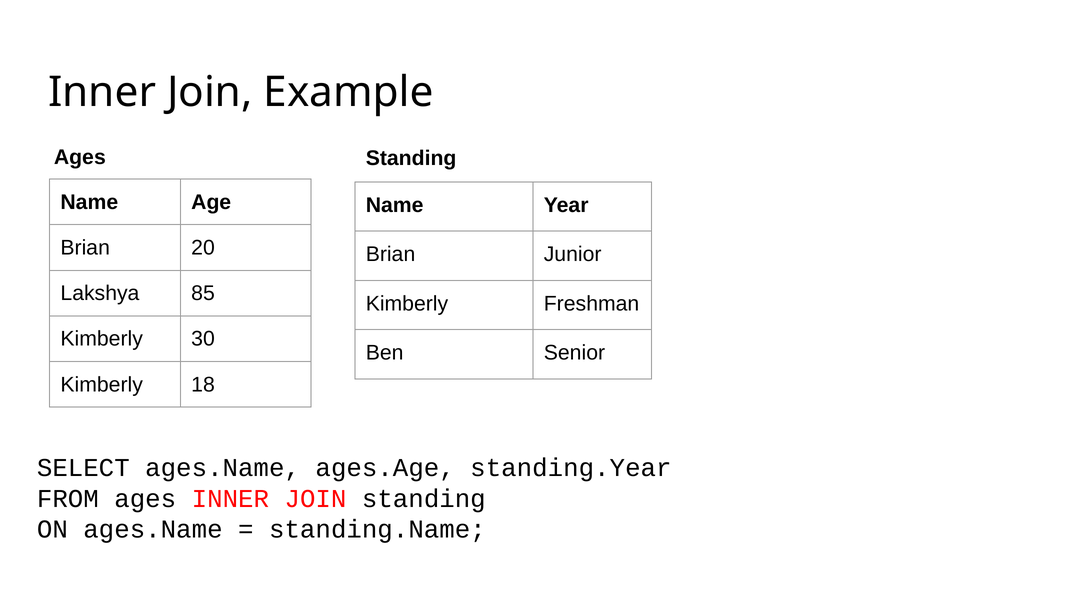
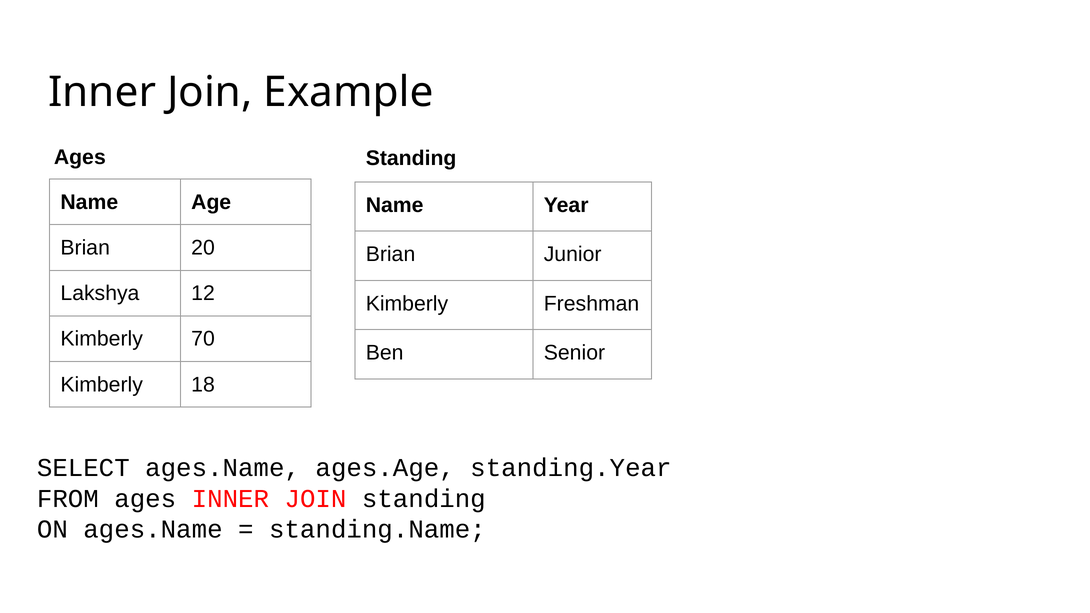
85: 85 -> 12
30: 30 -> 70
